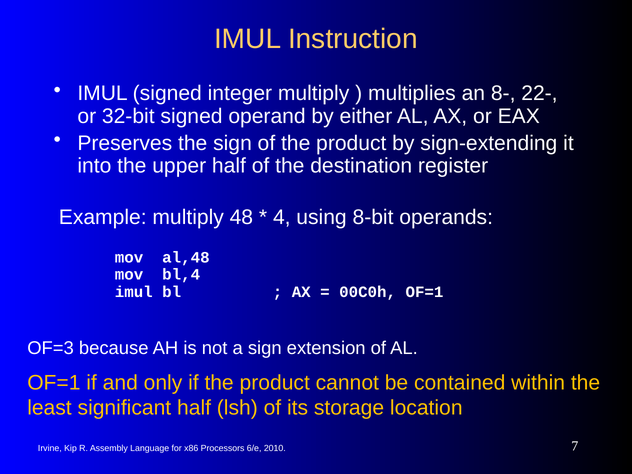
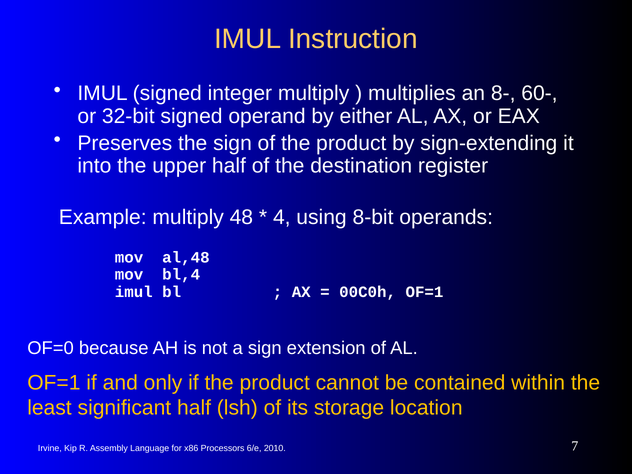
22-: 22- -> 60-
OF=3: OF=3 -> OF=0
